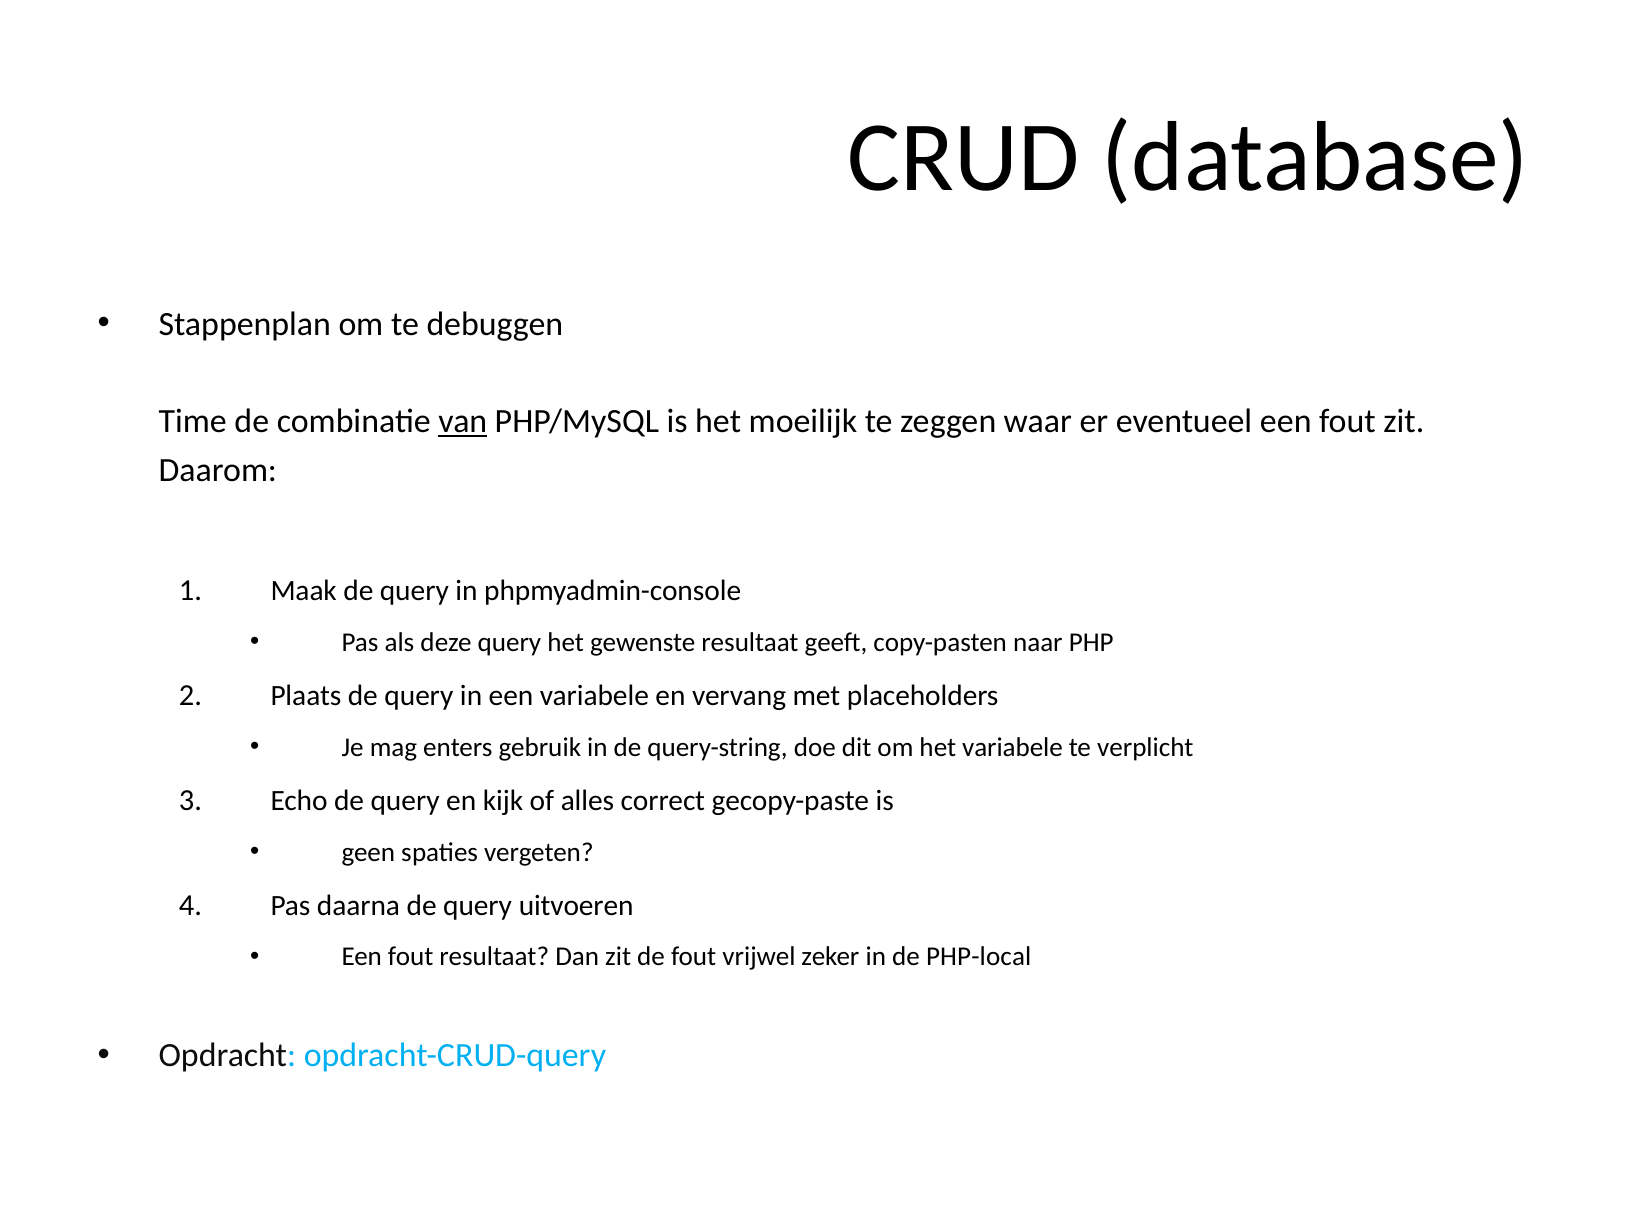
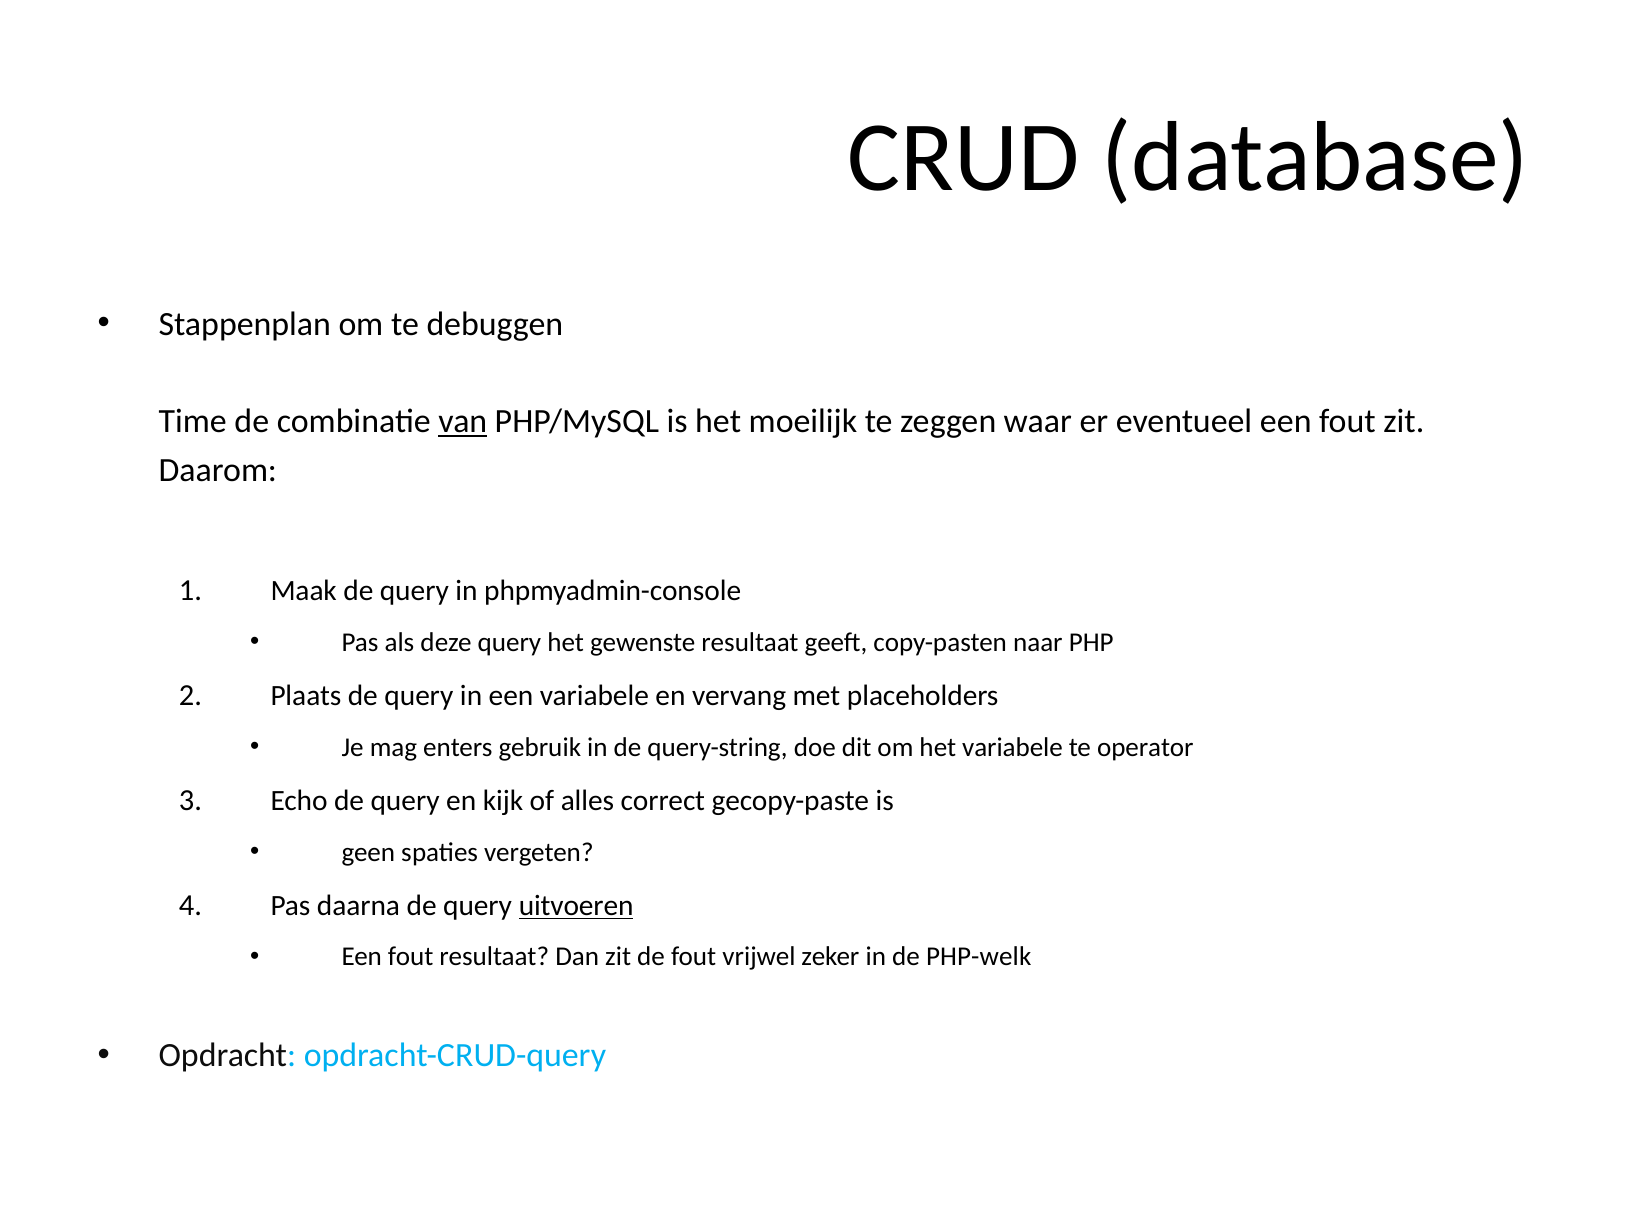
verplicht: verplicht -> operator
uitvoeren underline: none -> present
PHP-local: PHP-local -> PHP-welk
